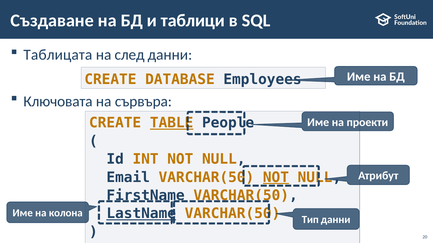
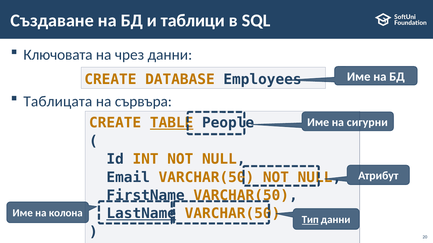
Таблицата: Таблицата -> Ключовата
след: след -> чрез
Ключовата: Ключовата -> Таблицата
проекти: проекти -> сигурни
NOT at (276, 178) underline: present -> none
Тип underline: none -> present
